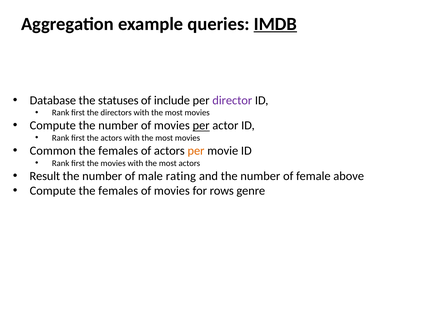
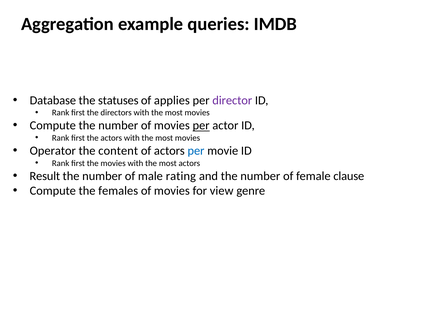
IMDB underline: present -> none
include: include -> applies
Common: Common -> Operator
females at (118, 151): females -> content
per at (196, 151) colour: orange -> blue
above: above -> clause
rows: rows -> view
